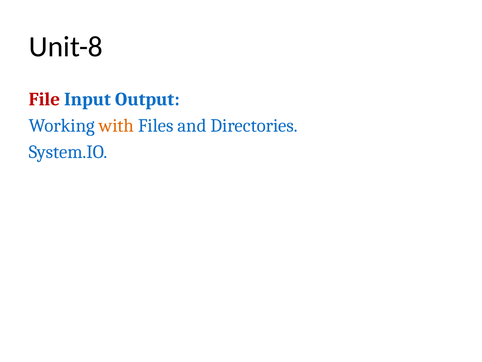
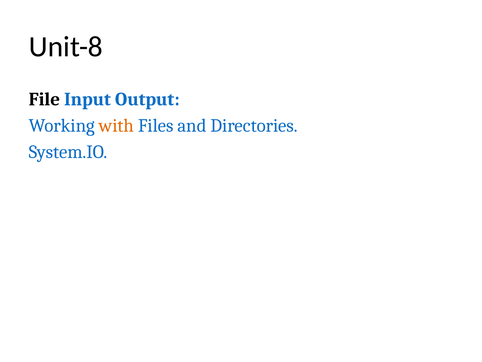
File colour: red -> black
